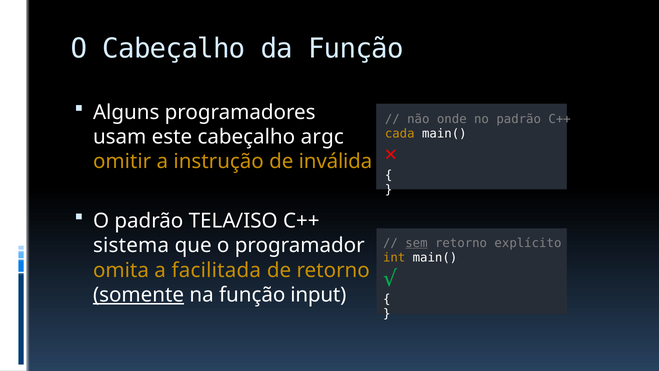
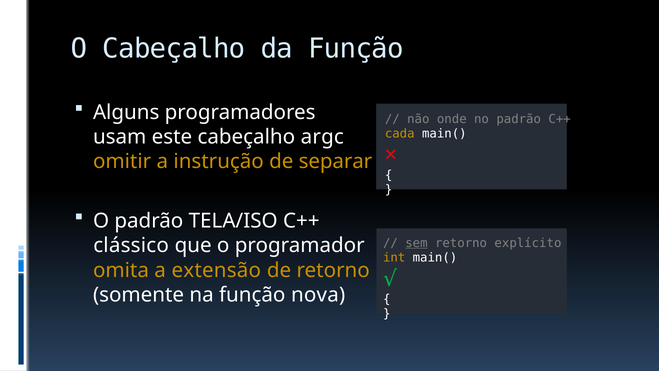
inválida: inválida -> separar
sistema: sistema -> clássico
facilitada: facilitada -> extensão
somente underline: present -> none
input: input -> nova
